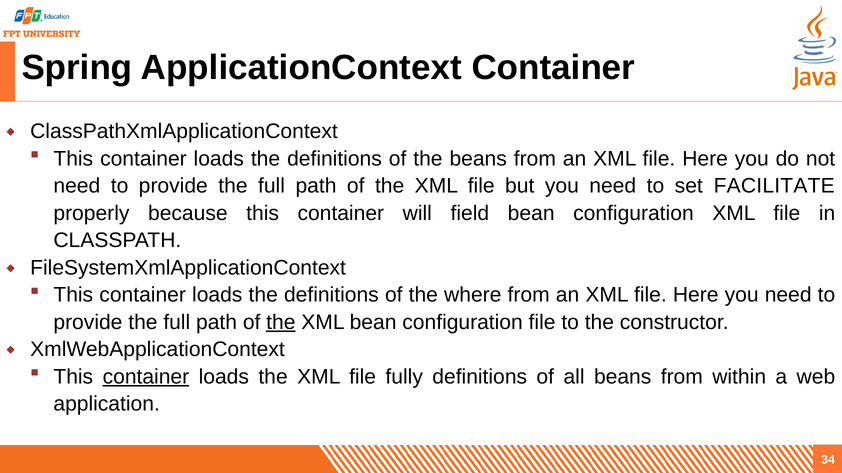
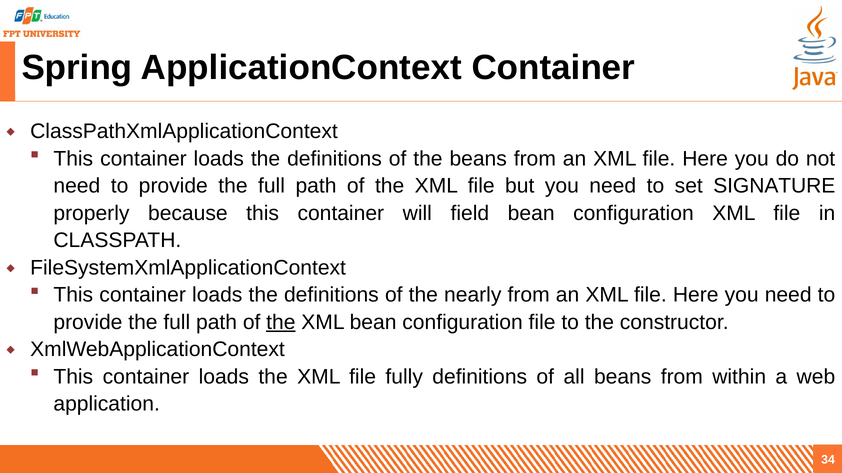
FACILITATE: FACILITATE -> SIGNATURE
where: where -> nearly
container at (146, 377) underline: present -> none
